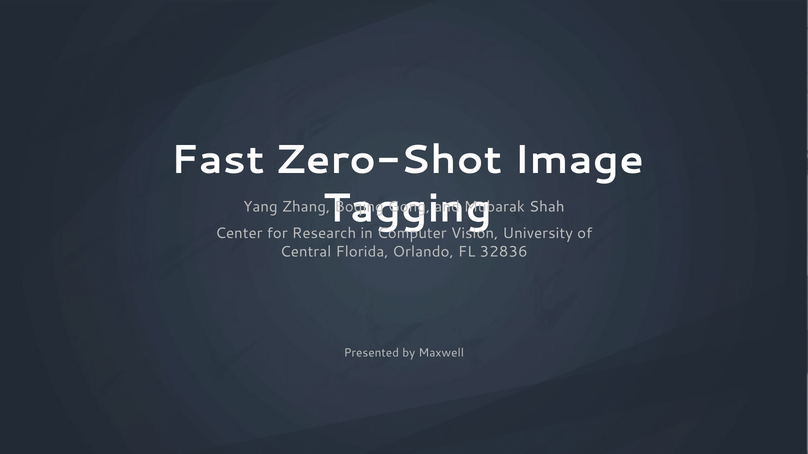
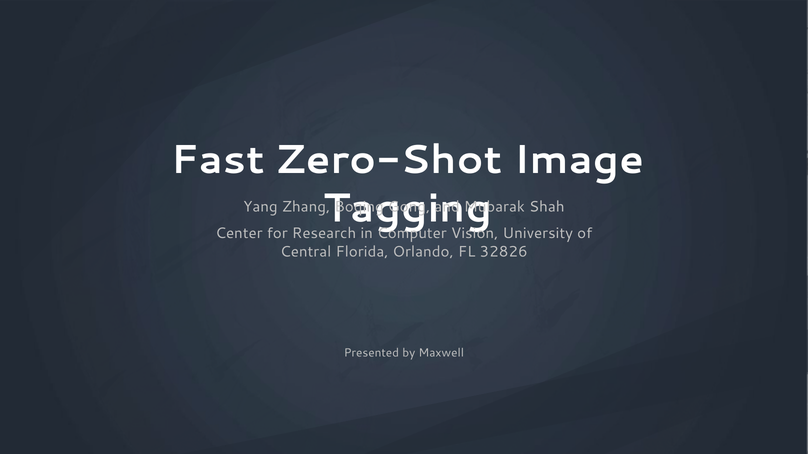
32836: 32836 -> 32826
